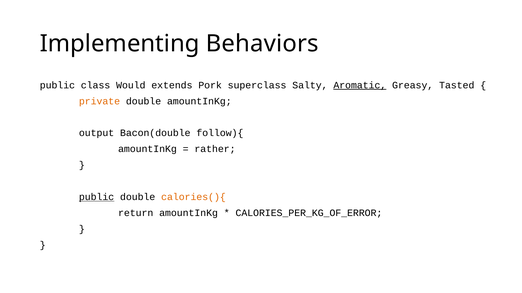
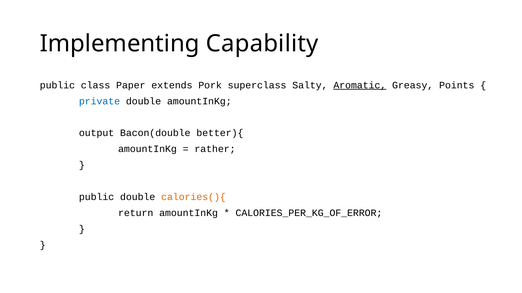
Behaviors: Behaviors -> Capability
Would: Would -> Paper
Tasted: Tasted -> Points
private colour: orange -> blue
follow){: follow){ -> better){
public at (97, 197) underline: present -> none
